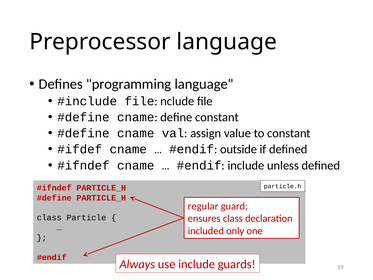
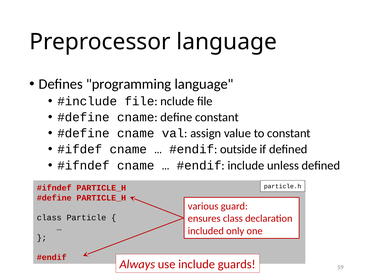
regular: regular -> various
